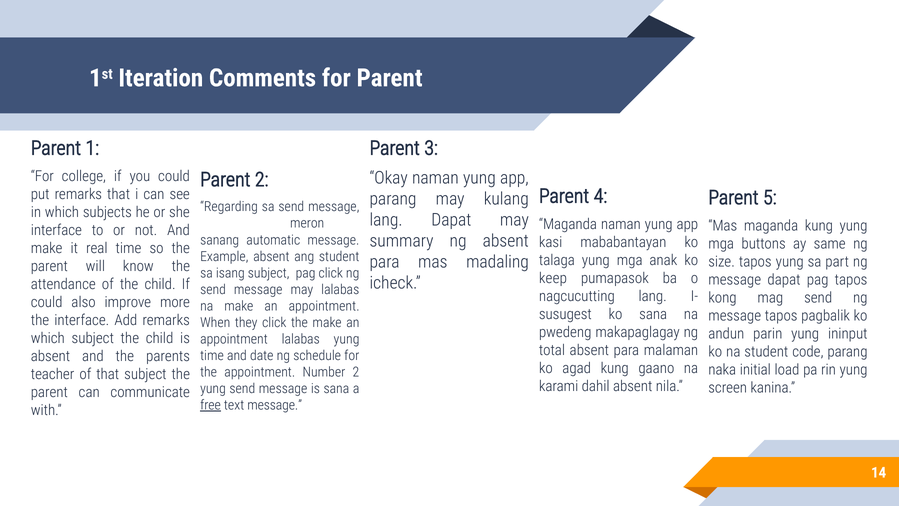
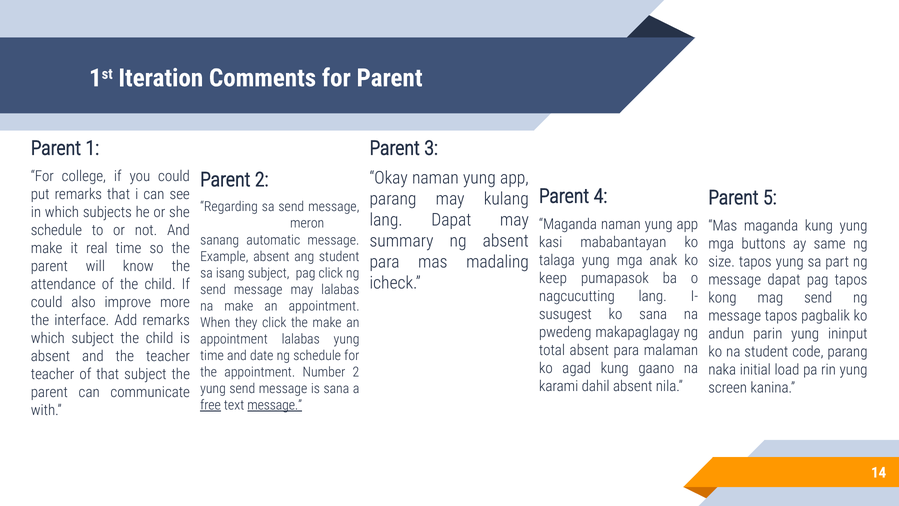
interface at (56, 230): interface -> schedule
the parents: parents -> teacher
message at (275, 405) underline: none -> present
